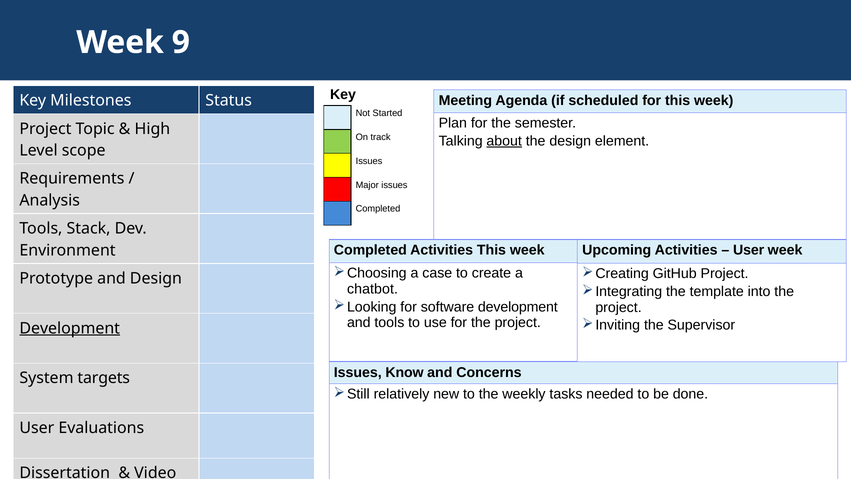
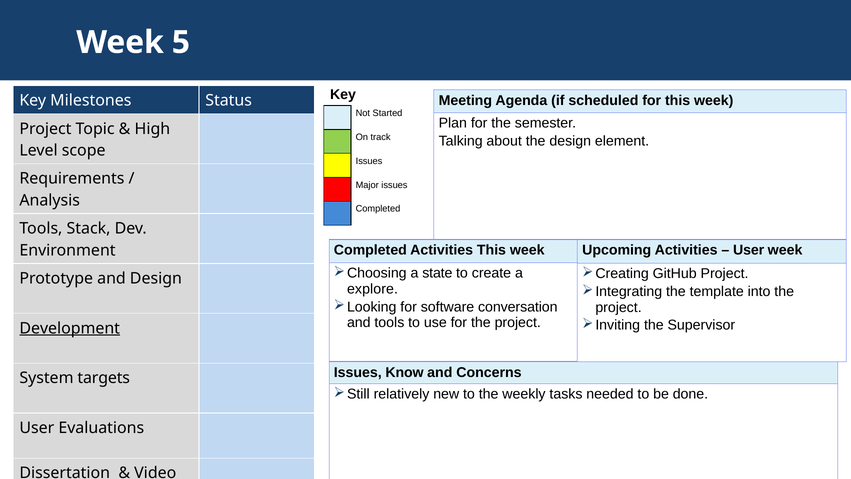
9: 9 -> 5
about underline: present -> none
case: case -> state
chatbot: chatbot -> explore
software development: development -> conversation
